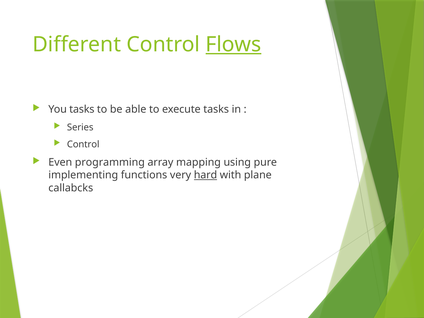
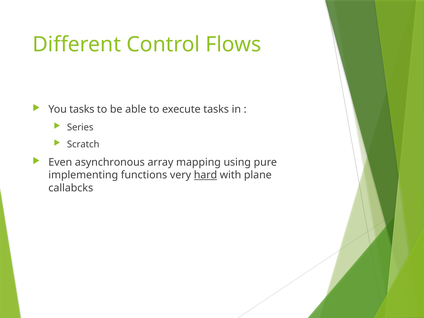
Flows underline: present -> none
Control at (83, 144): Control -> Scratch
programming: programming -> asynchronous
